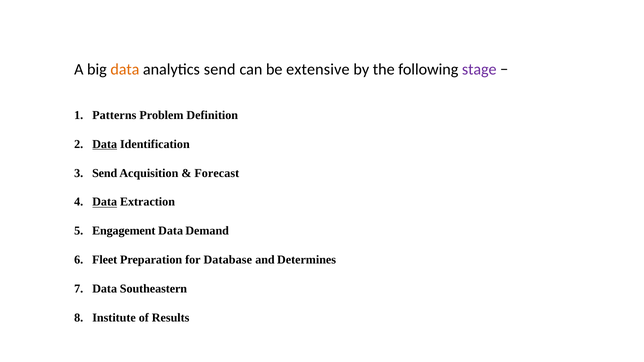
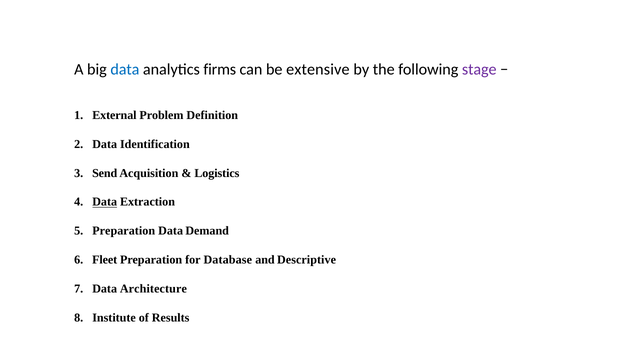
data at (125, 70) colour: orange -> blue
analytics send: send -> firms
Patterns: Patterns -> External
Data at (105, 144) underline: present -> none
Forecast: Forecast -> Logistics
Engagement at (124, 231): Engagement -> Preparation
Determines: Determines -> Descriptive
Southeastern: Southeastern -> Architecture
